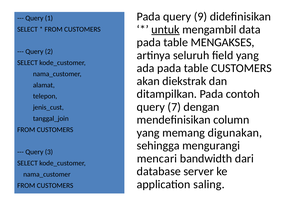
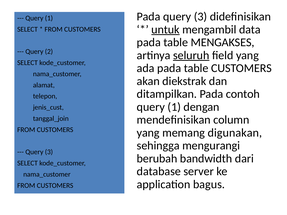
Pada query 9: 9 -> 3
seluruh underline: none -> present
7 at (174, 107): 7 -> 1
mencari: mencari -> berubah
saling: saling -> bagus
